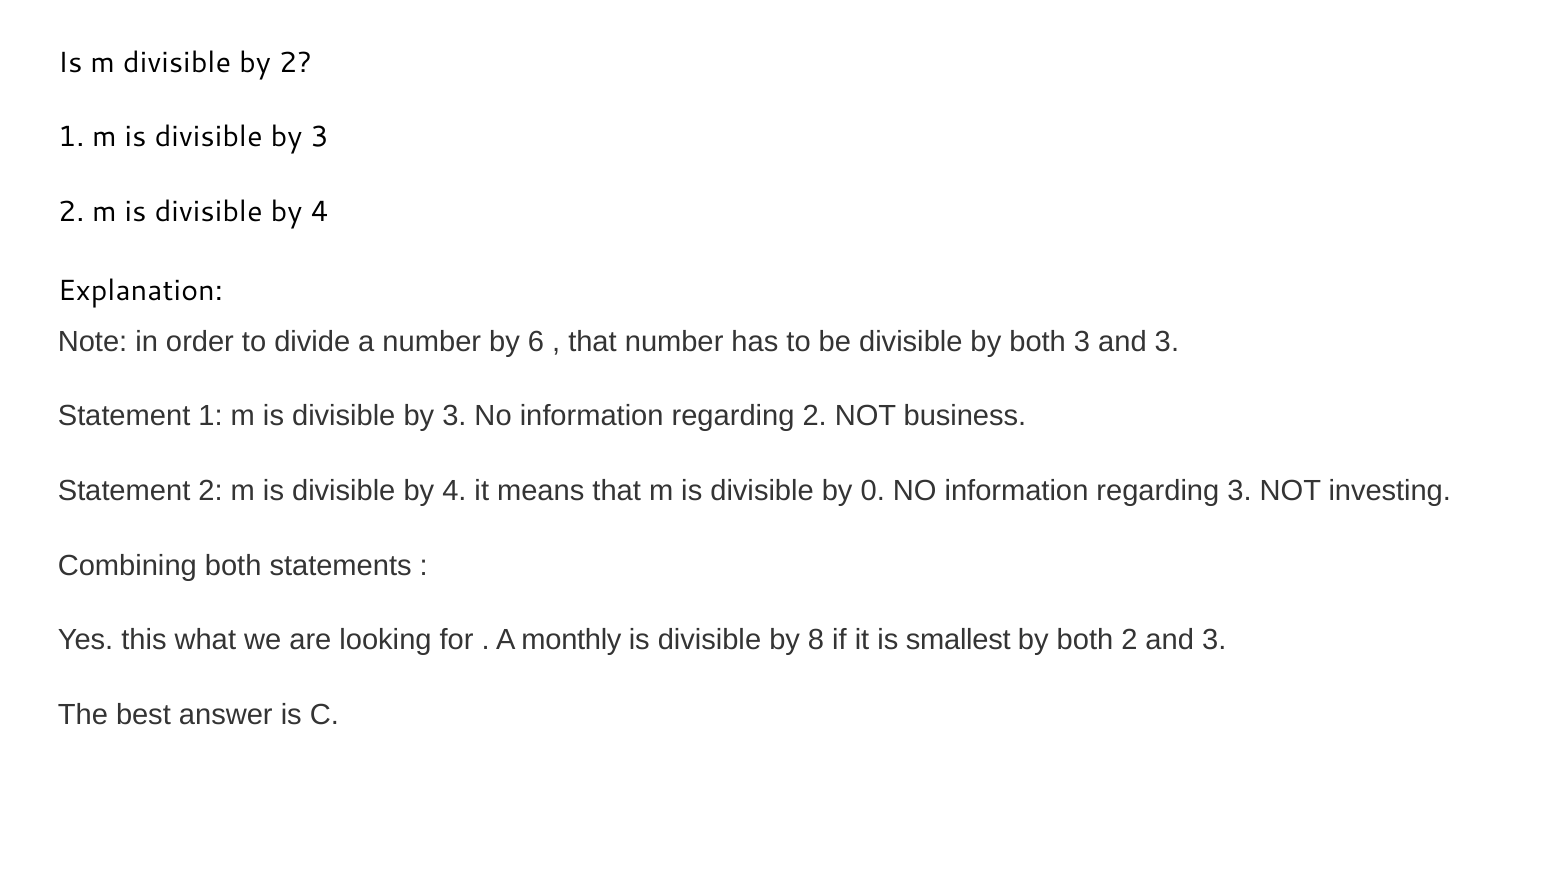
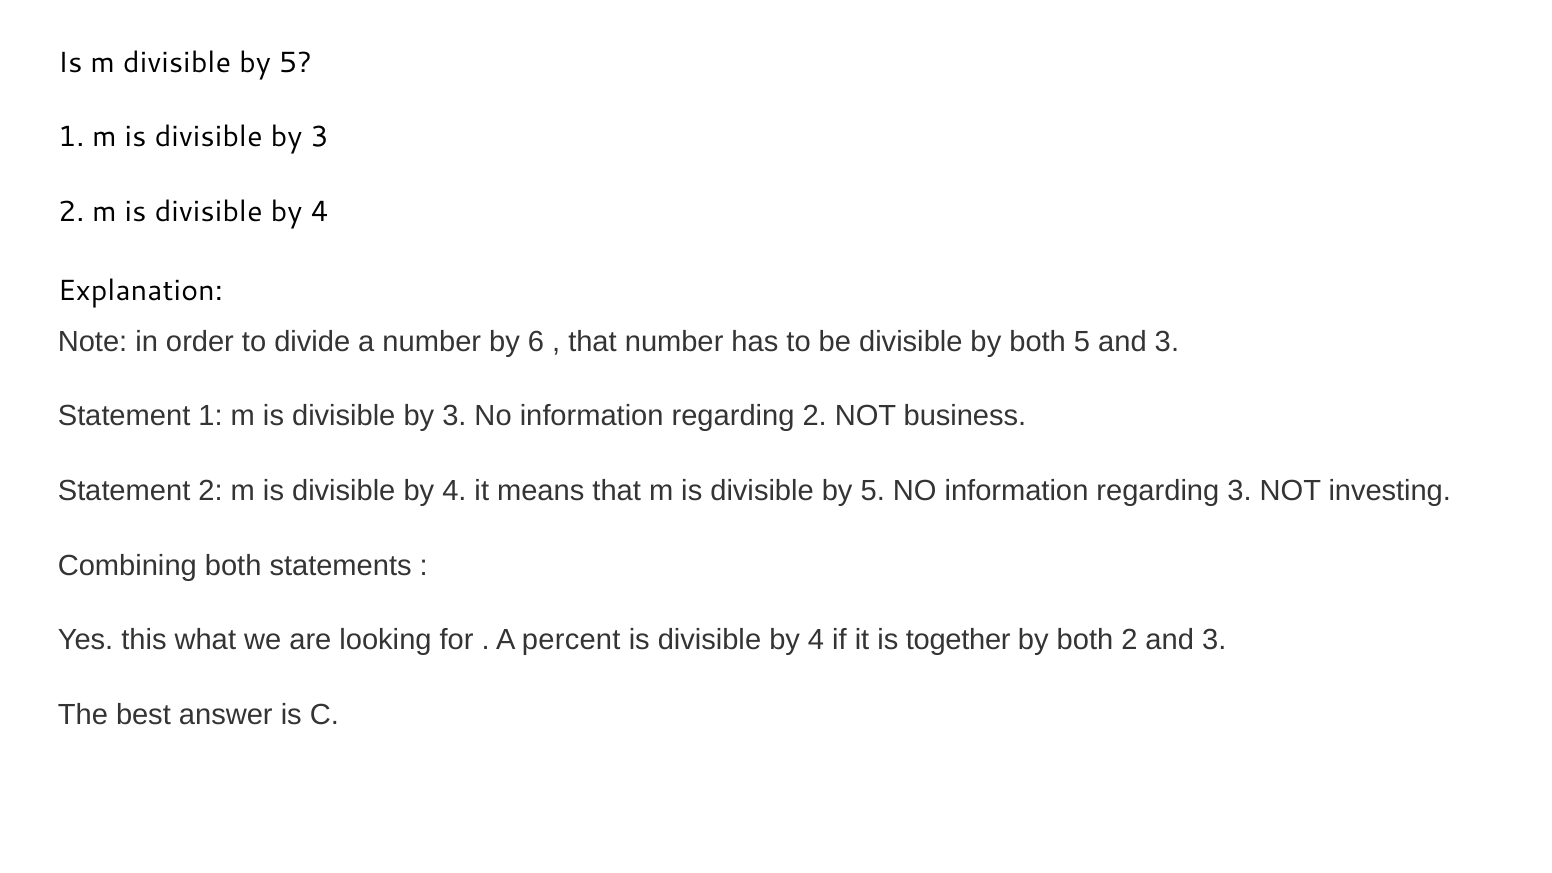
m divisible by 2: 2 -> 5
both 3: 3 -> 5
is divisible by 0: 0 -> 5
monthly: monthly -> percent
8 at (816, 640): 8 -> 4
smallest: smallest -> together
